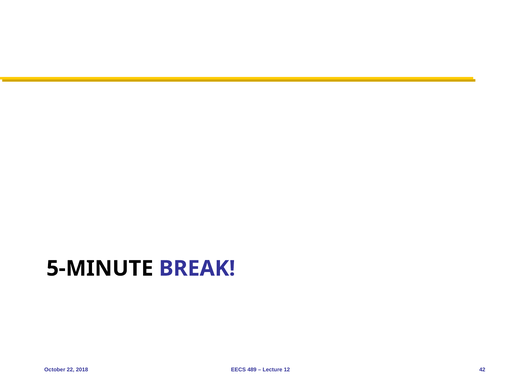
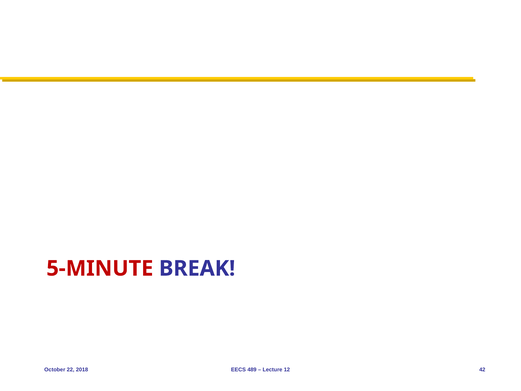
5-MINUTE colour: black -> red
